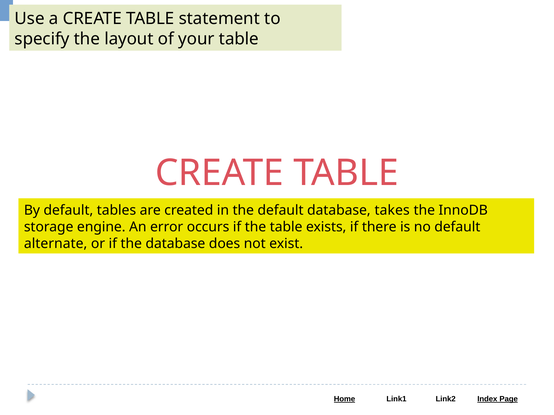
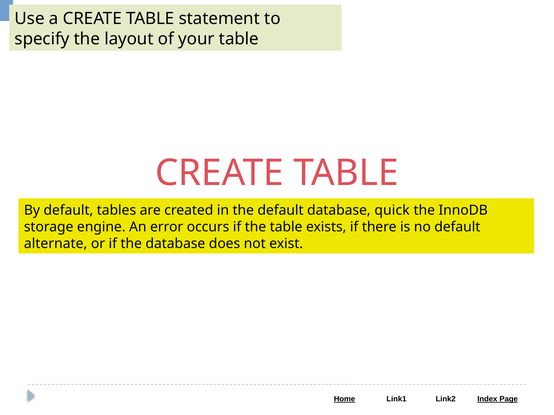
takes: takes -> quick
